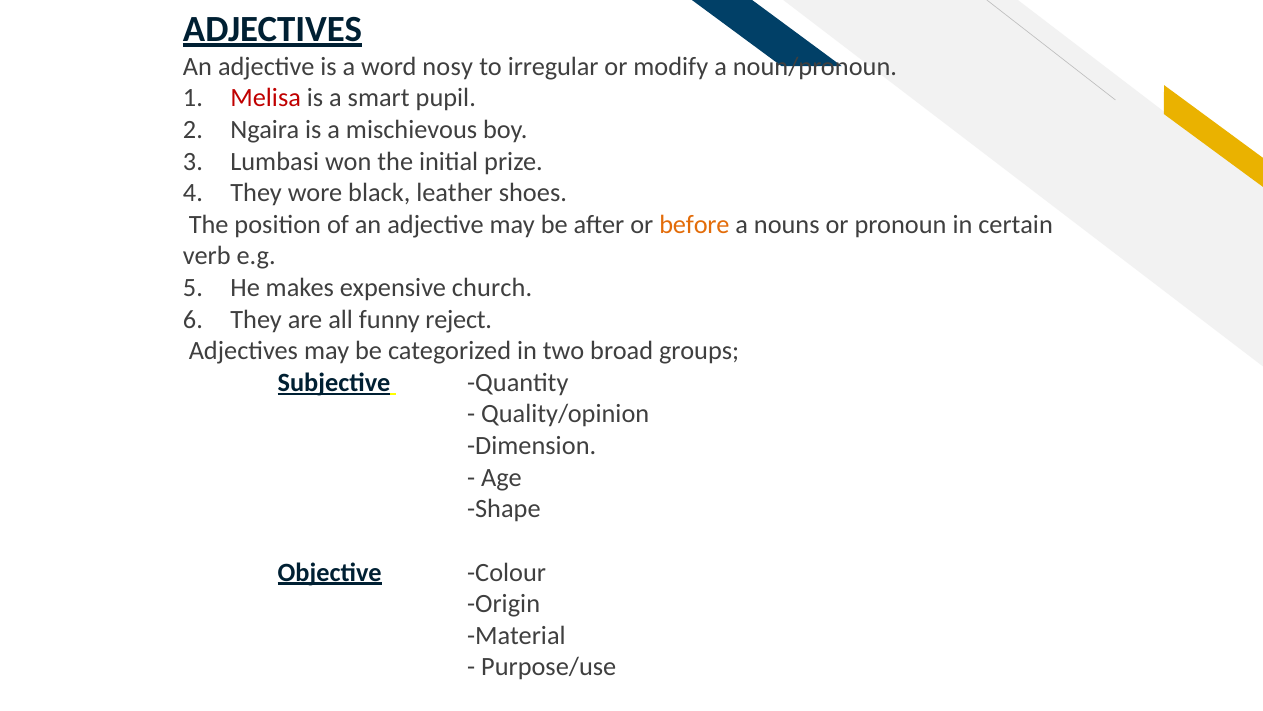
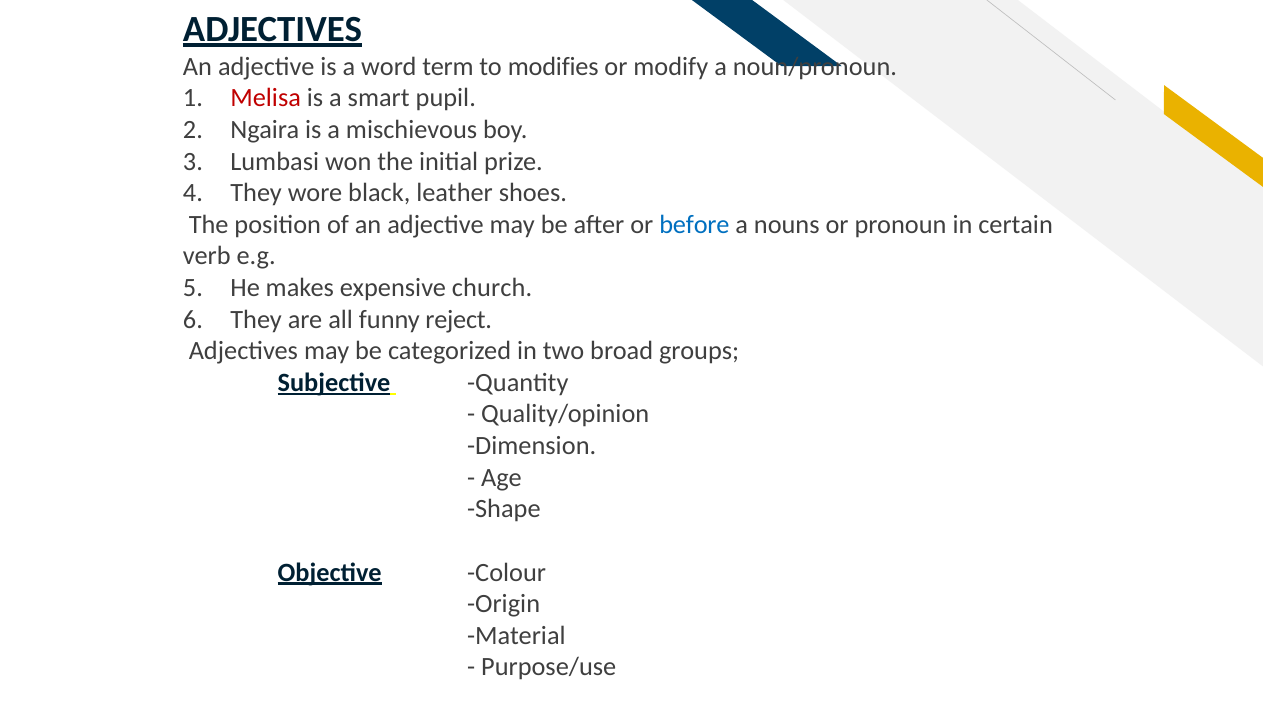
nosy: nosy -> term
irregular: irregular -> modifies
before colour: orange -> blue
